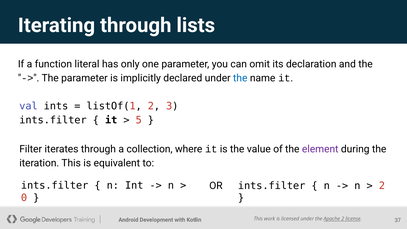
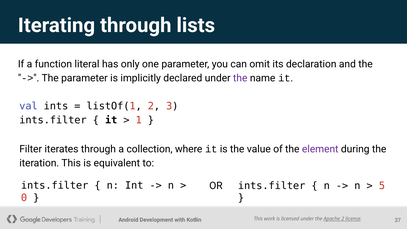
the at (240, 78) colour: blue -> purple
5: 5 -> 1
2 at (382, 186): 2 -> 5
